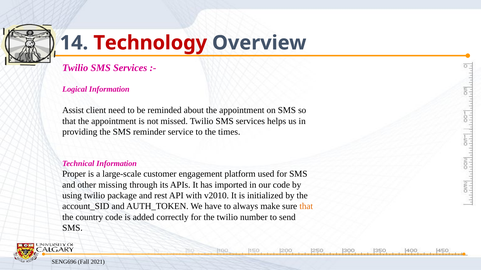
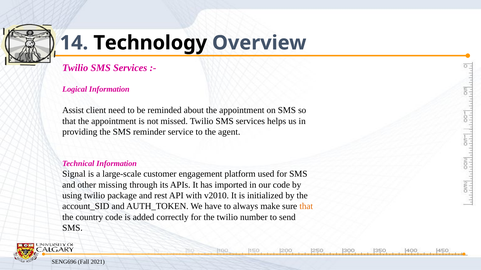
Technology colour: red -> black
times: times -> agent
Proper: Proper -> Signal
